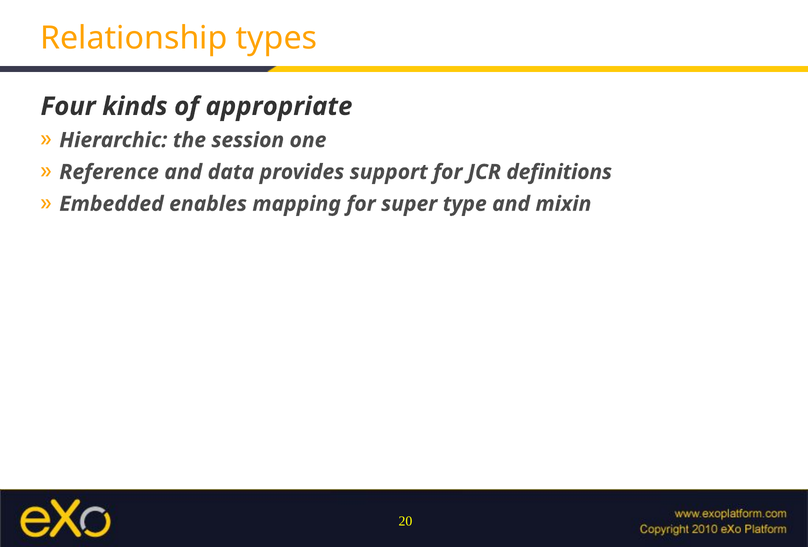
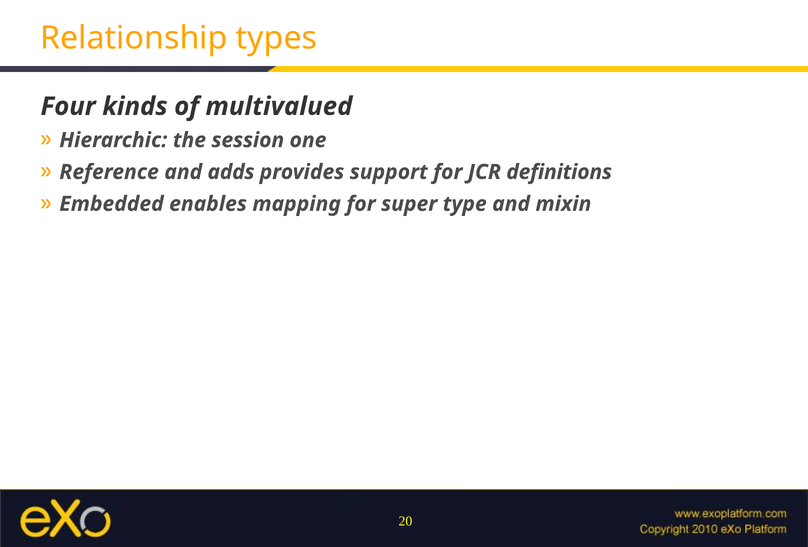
appropriate: appropriate -> multivalued
data: data -> adds
